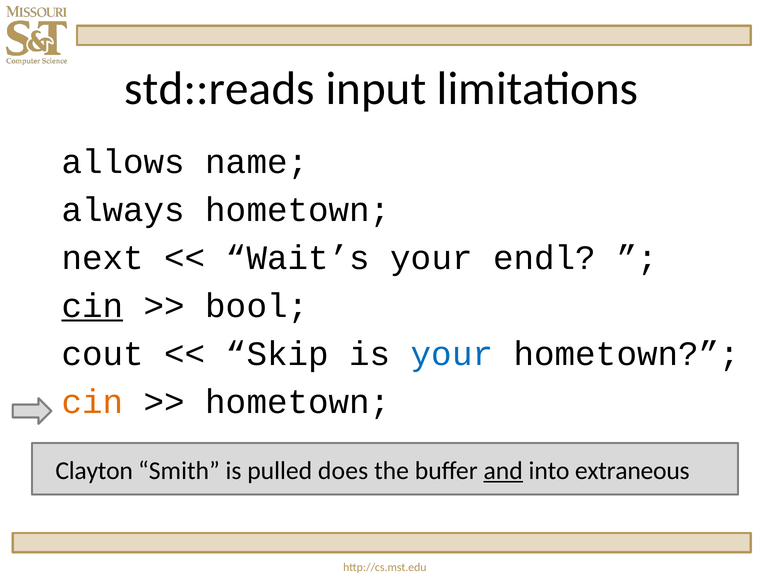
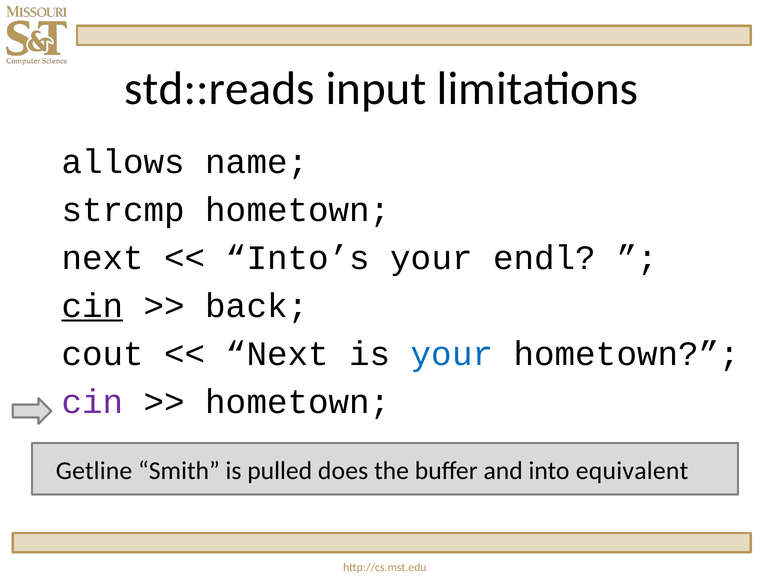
always: always -> strcmp
Wait’s: Wait’s -> Into’s
bool: bool -> back
Skip at (277, 353): Skip -> Next
cin at (92, 401) colour: orange -> purple
Clayton: Clayton -> Getline
and underline: present -> none
extraneous: extraneous -> equivalent
